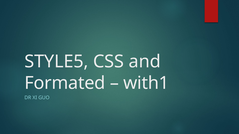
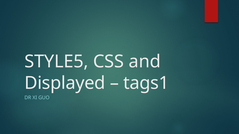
Formated: Formated -> Displayed
with1: with1 -> tags1
